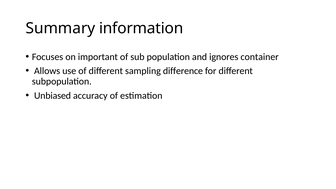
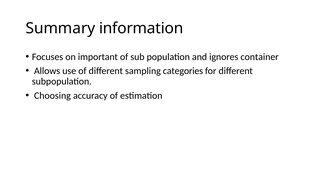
difference: difference -> categories
Unbiased: Unbiased -> Choosing
